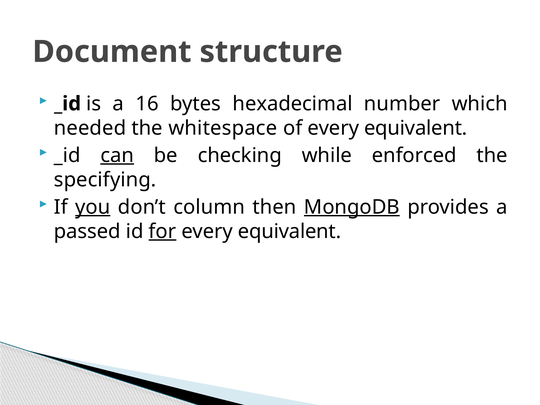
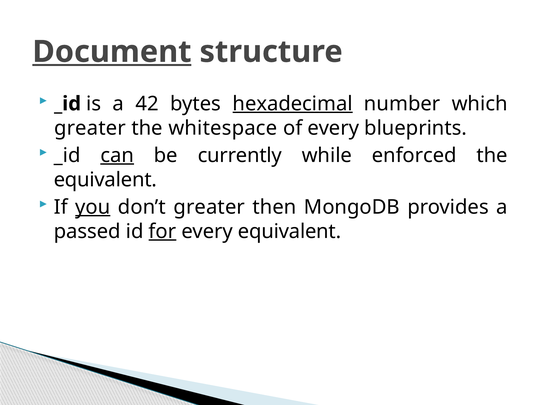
Document underline: none -> present
16: 16 -> 42
hexadecimal underline: none -> present
needed at (90, 128): needed -> greater
of every equivalent: equivalent -> blueprints
checking: checking -> currently
specifying at (105, 180): specifying -> equivalent
don’t column: column -> greater
MongoDB underline: present -> none
